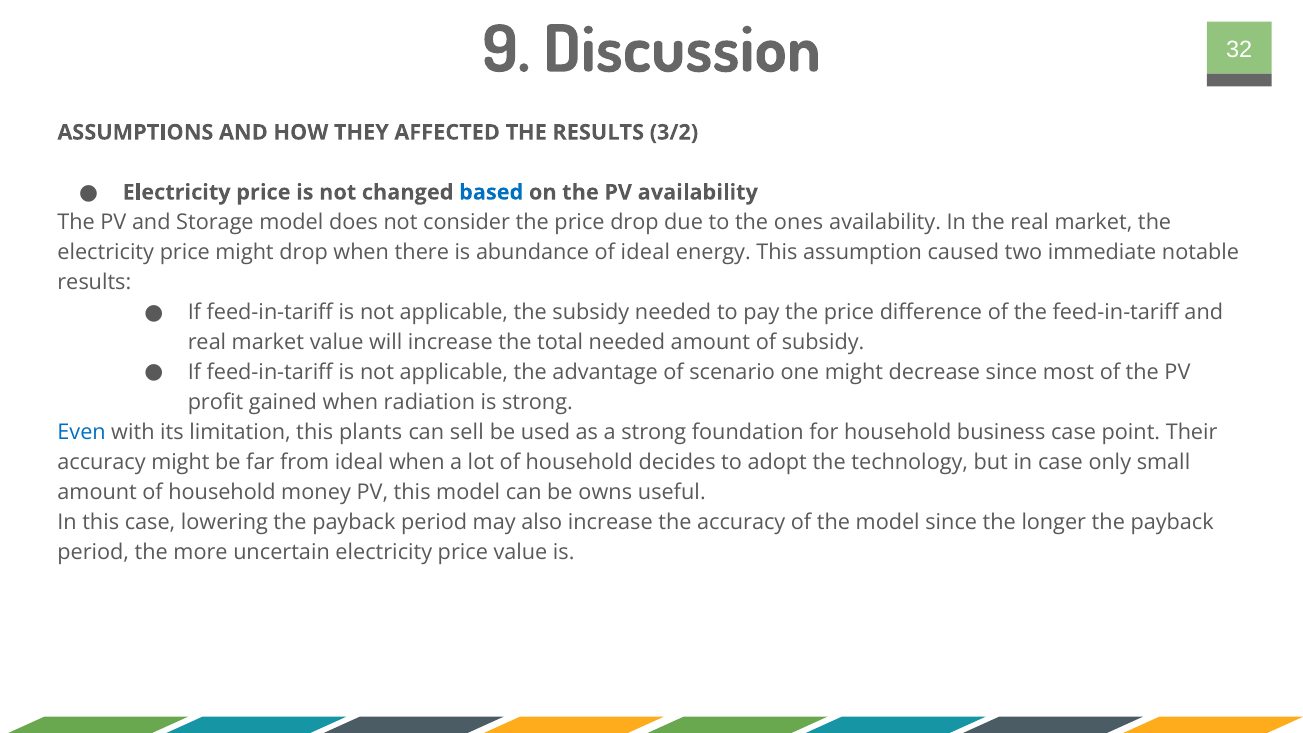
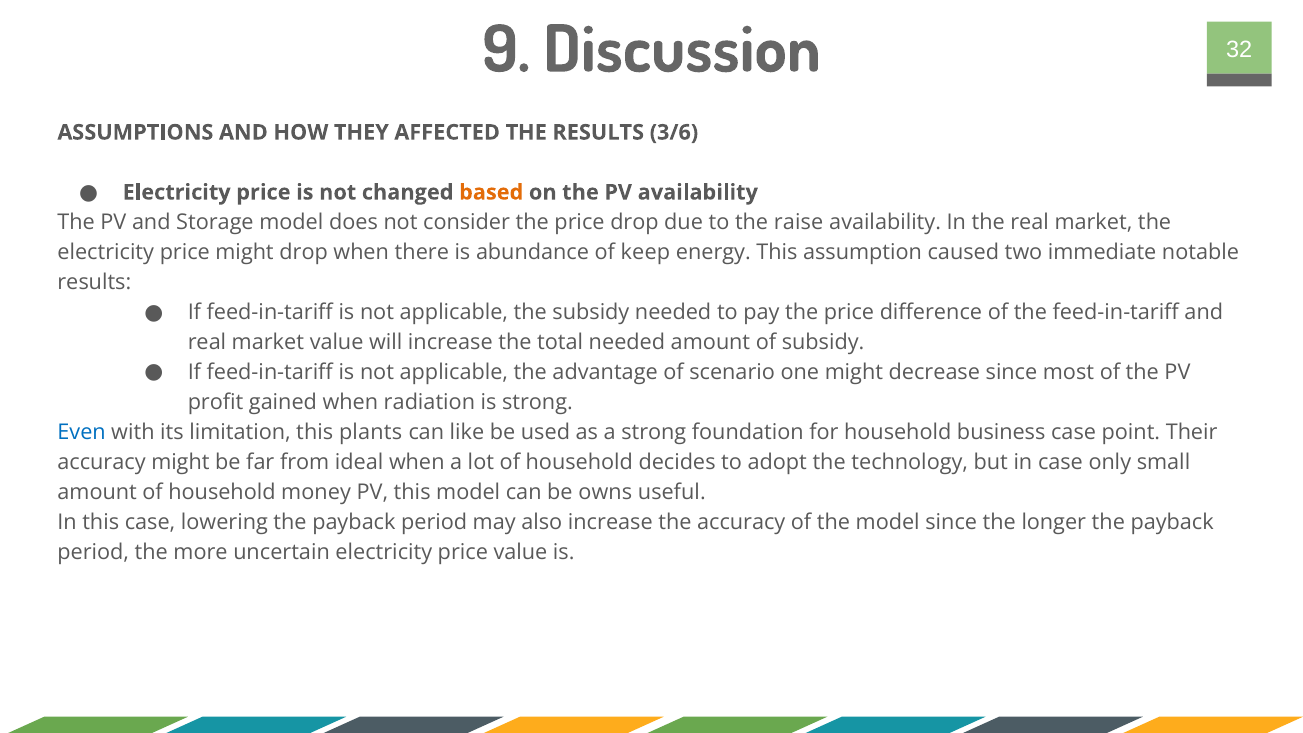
3/2: 3/2 -> 3/6
based colour: blue -> orange
ones: ones -> raise
of ideal: ideal -> keep
sell: sell -> like
